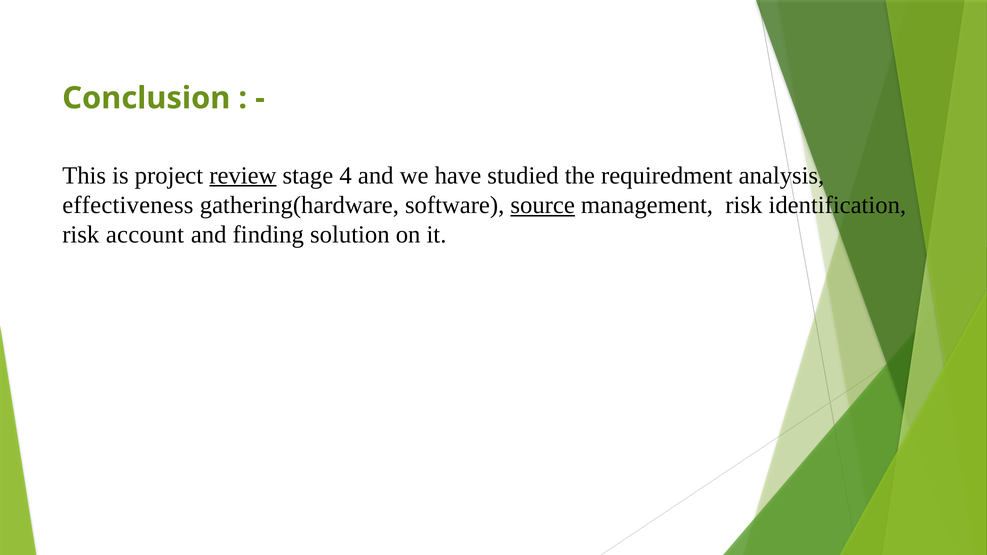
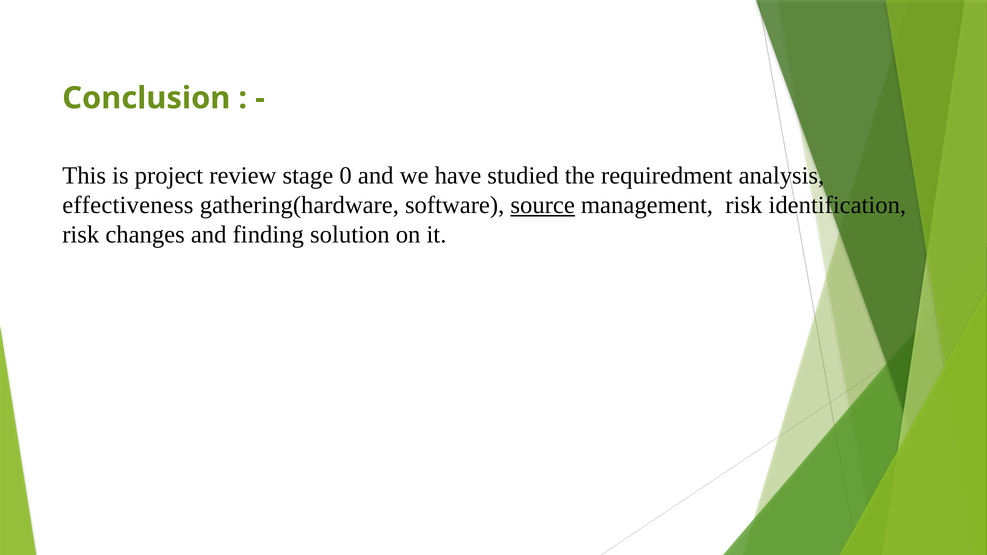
review underline: present -> none
4: 4 -> 0
account: account -> changes
